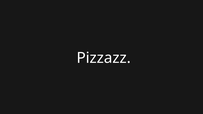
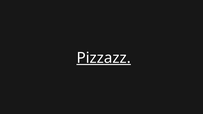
Pizzazz underline: none -> present
